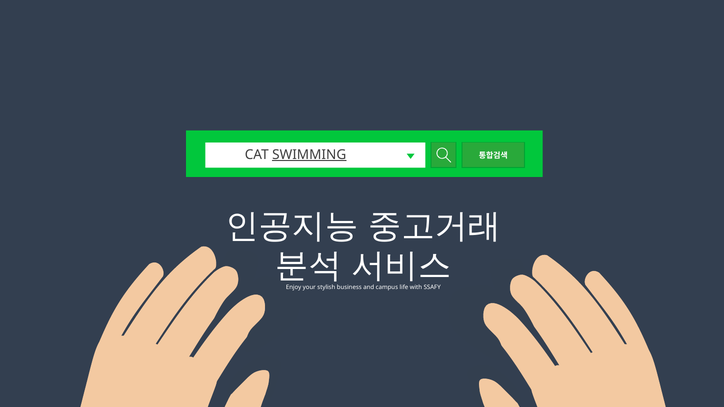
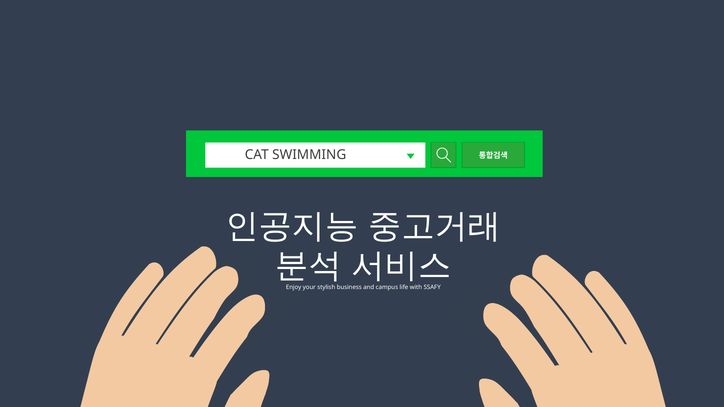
SWIMMING underline: present -> none
